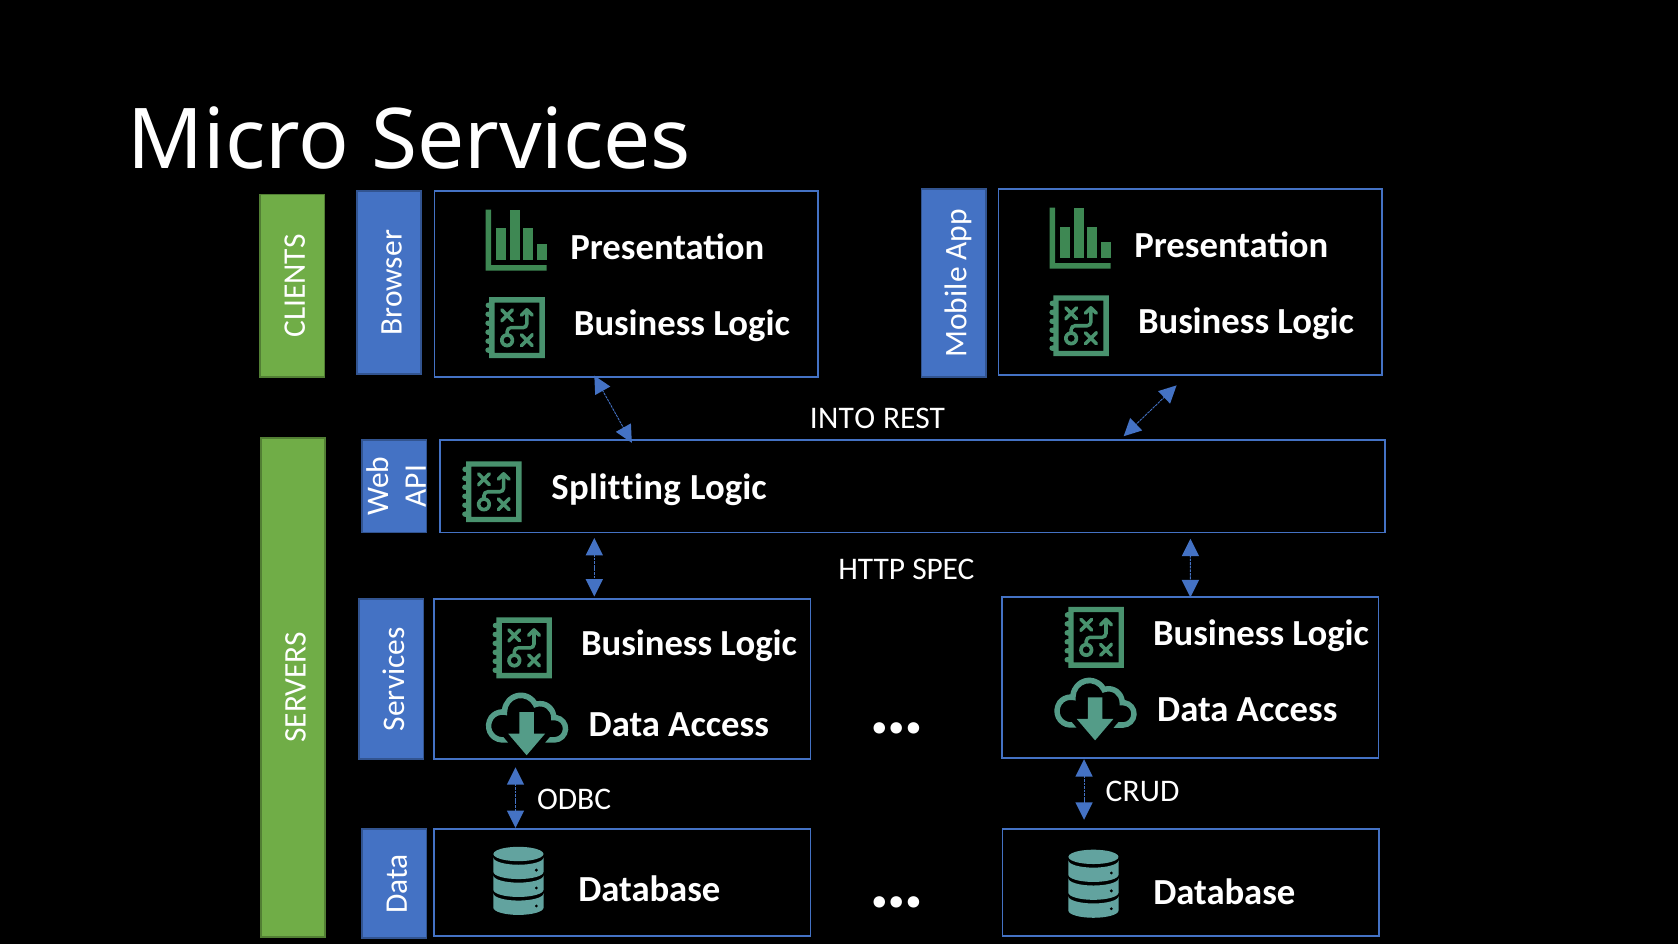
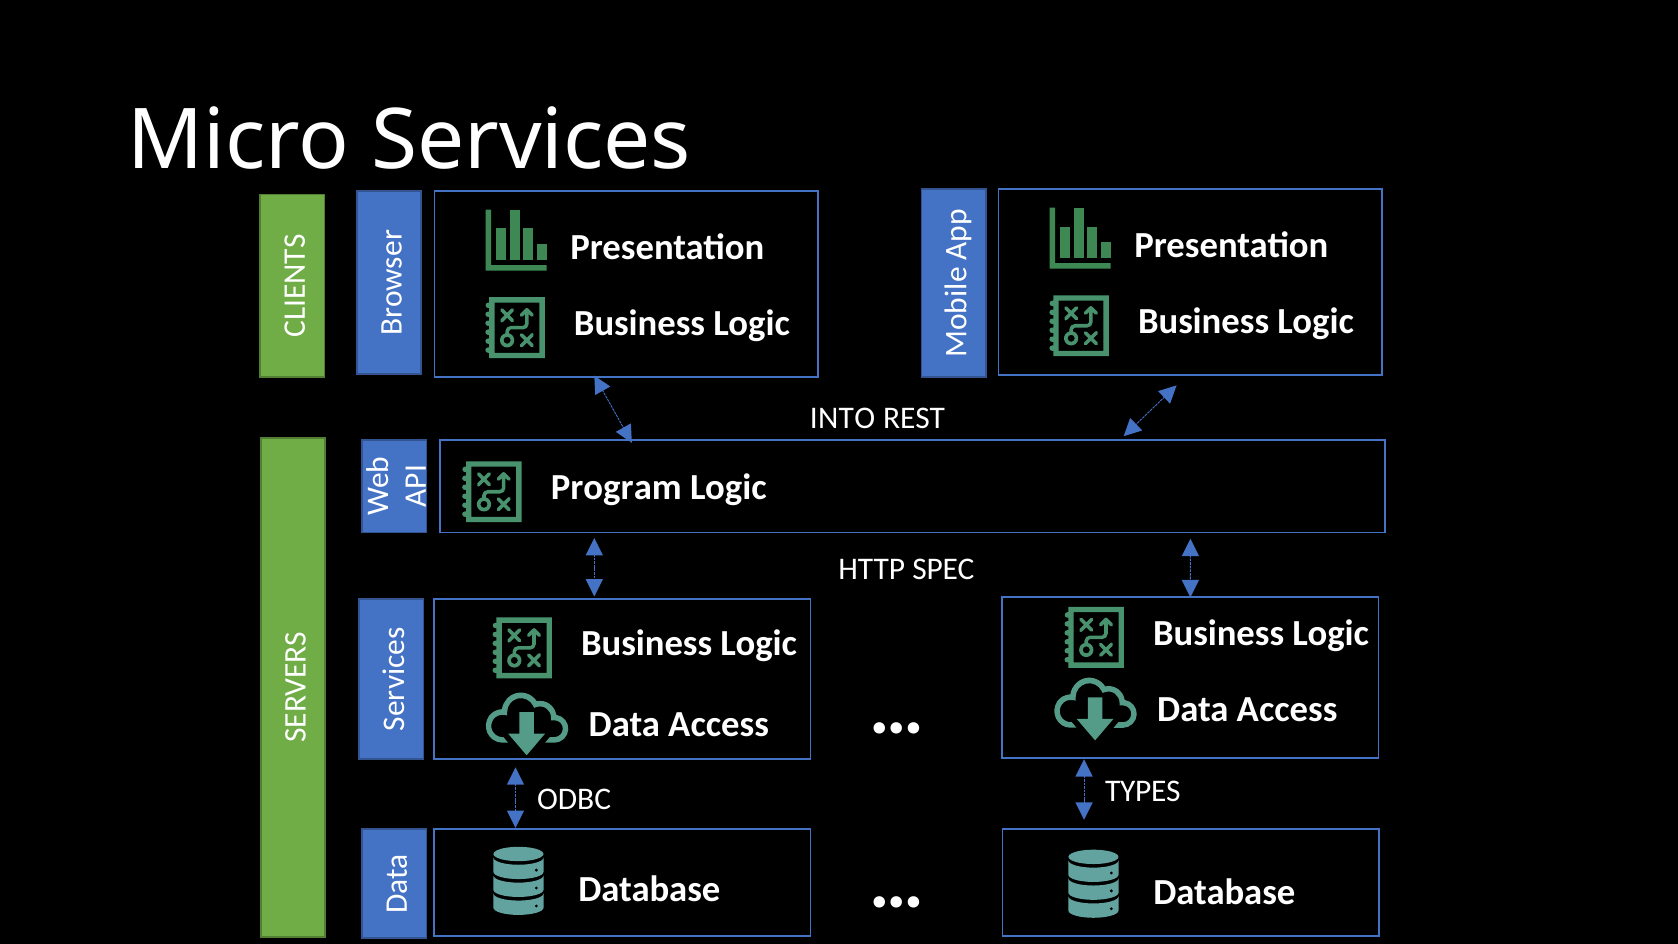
Splitting: Splitting -> Program
CRUD: CRUD -> TYPES
